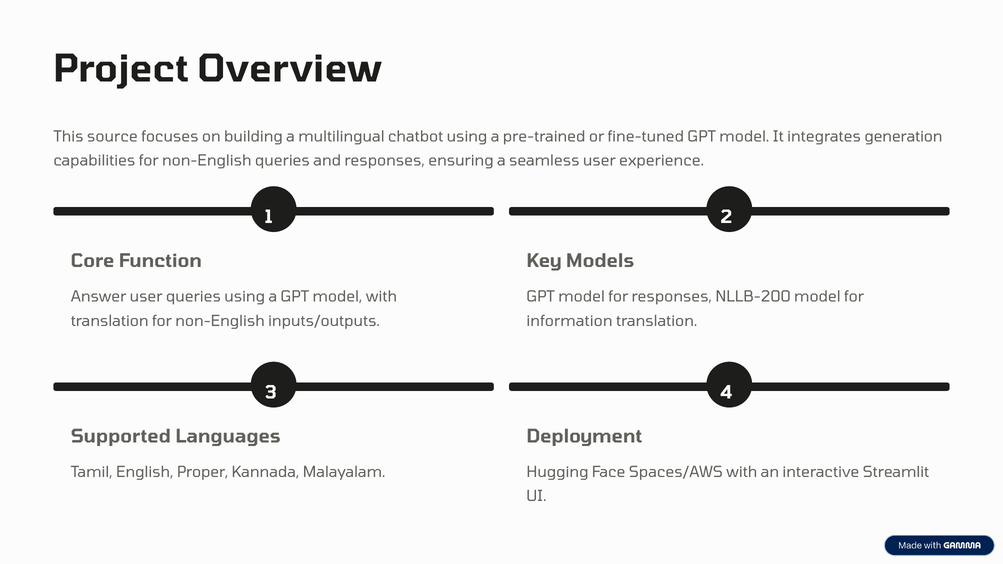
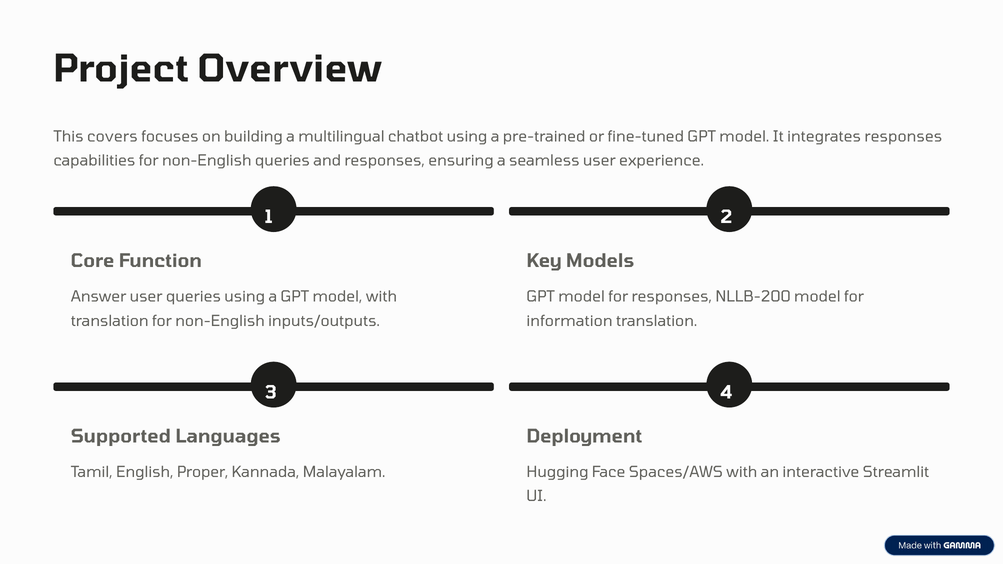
source: source -> covers
integrates generation: generation -> responses
